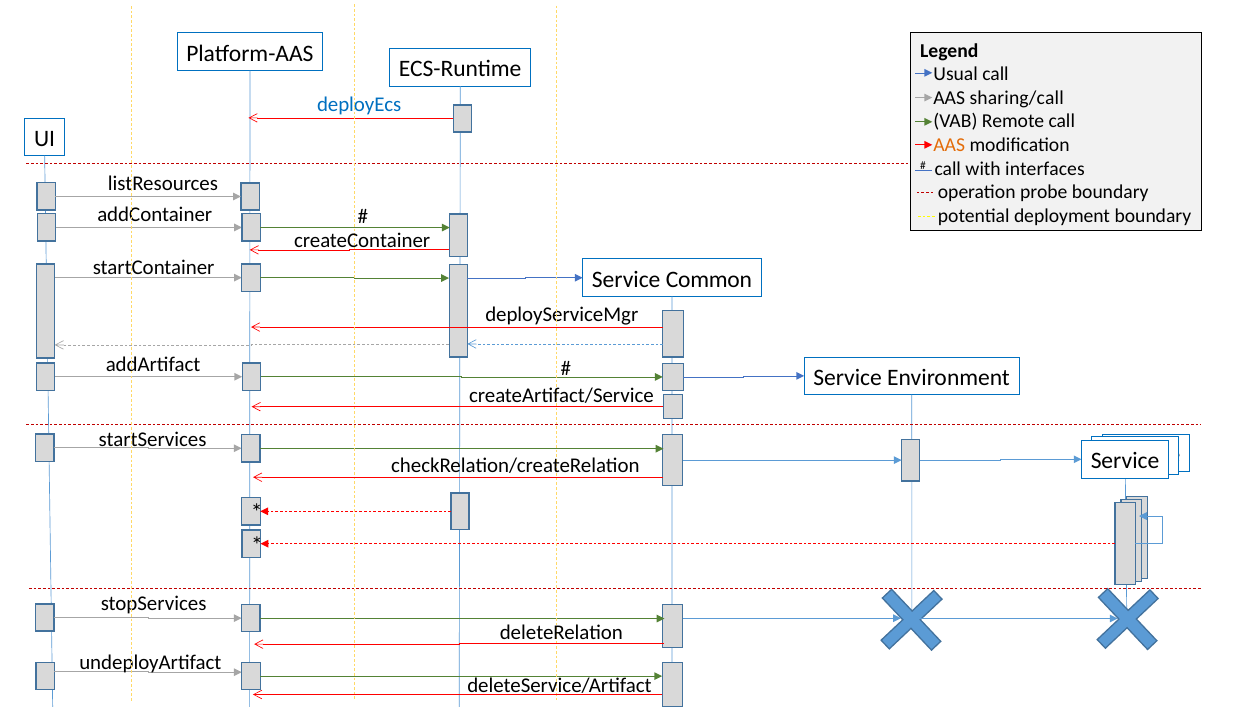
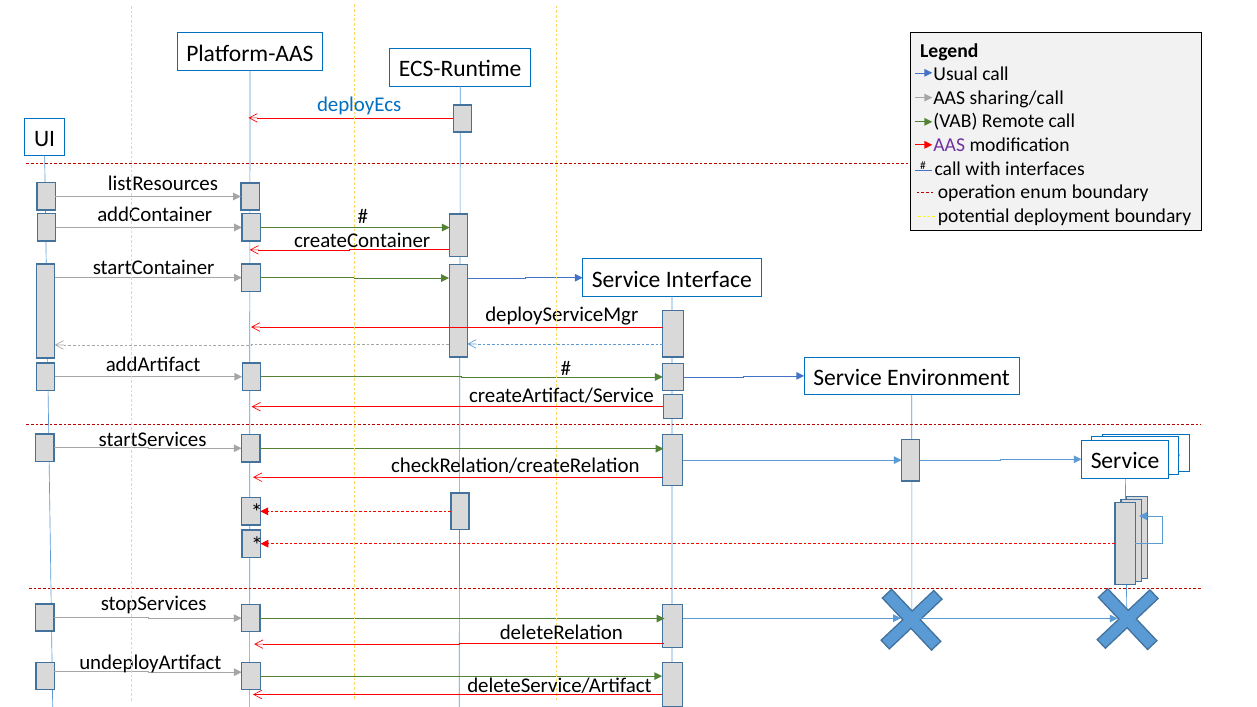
AAS at (949, 145) colour: orange -> purple
probe: probe -> enum
Common: Common -> Interface
